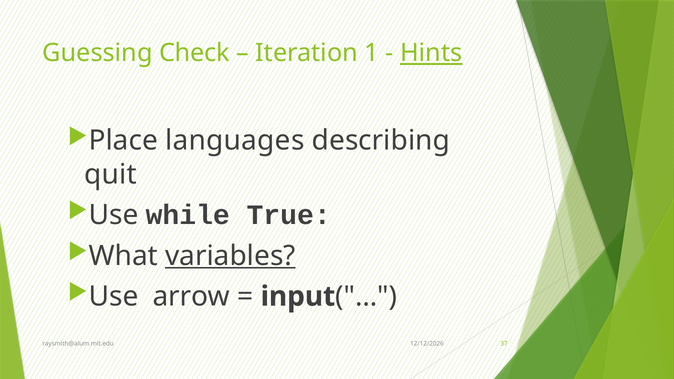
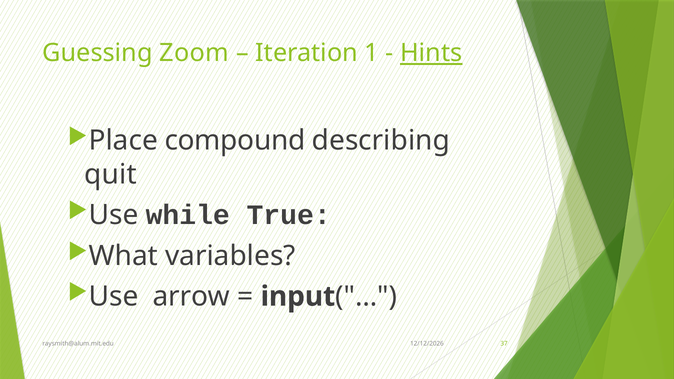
Check: Check -> Zoom
languages: languages -> compound
variables underline: present -> none
